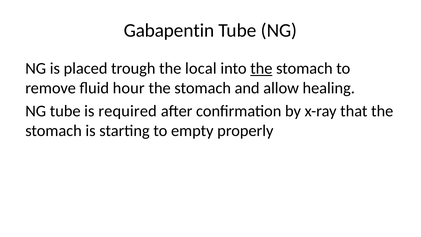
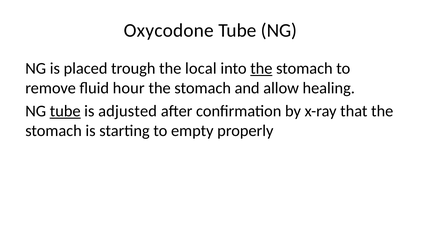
Gabapentin: Gabapentin -> Oxycodone
tube at (65, 111) underline: none -> present
required: required -> adjusted
